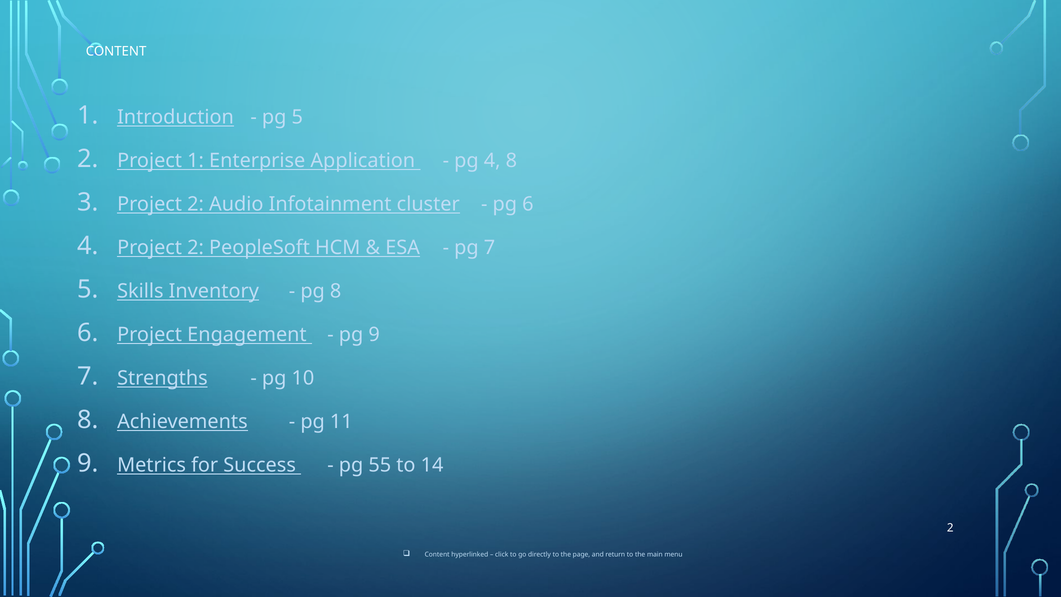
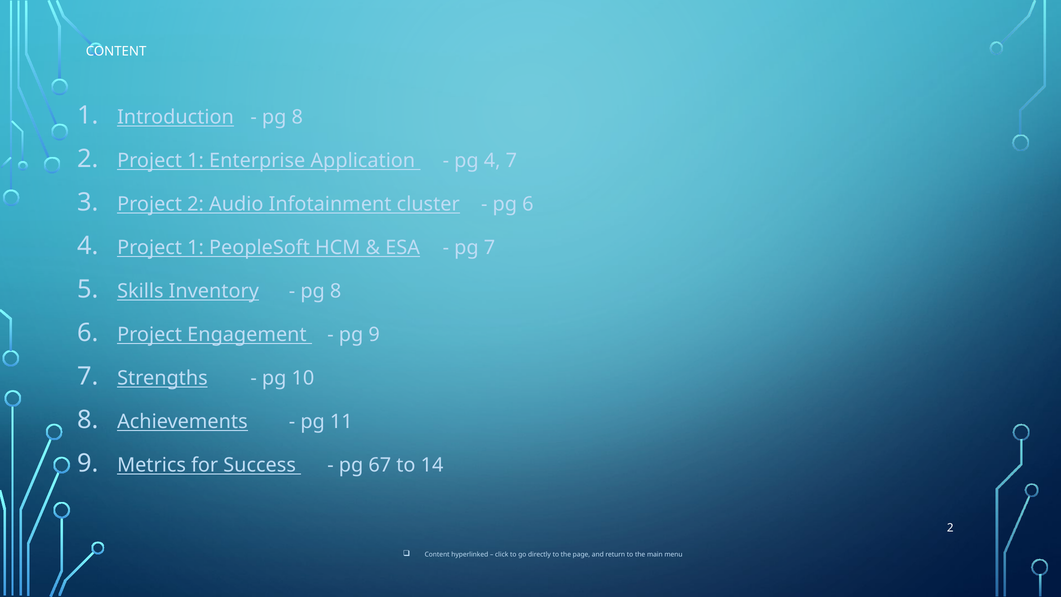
5 at (297, 117): 5 -> 8
4 8: 8 -> 7
4 Project 2: 2 -> 1
55: 55 -> 67
